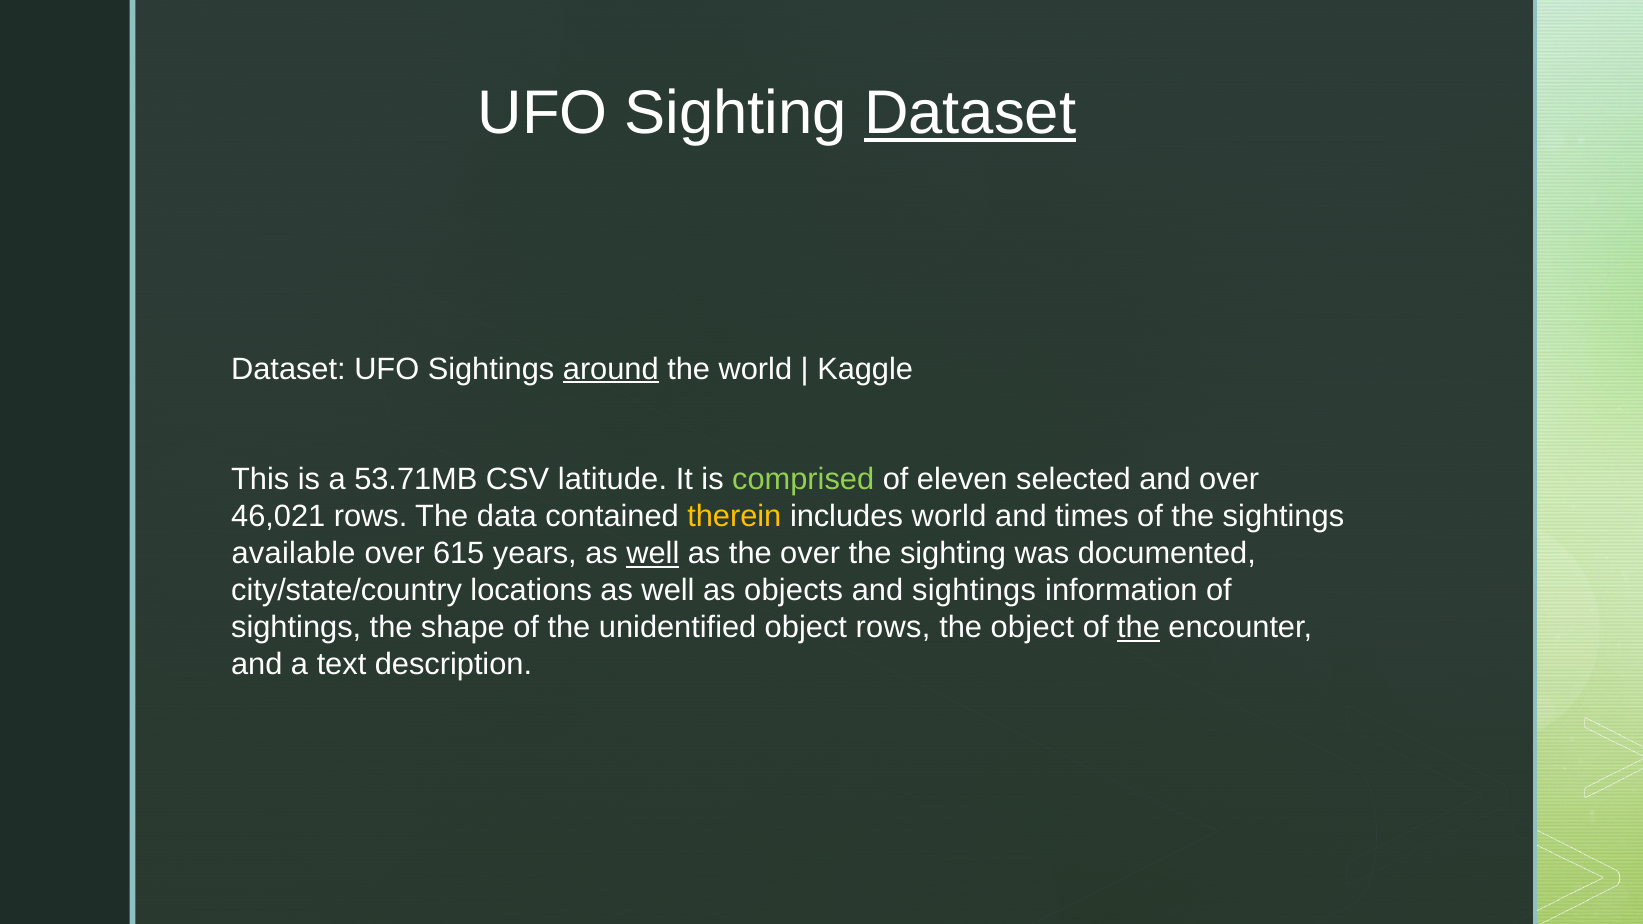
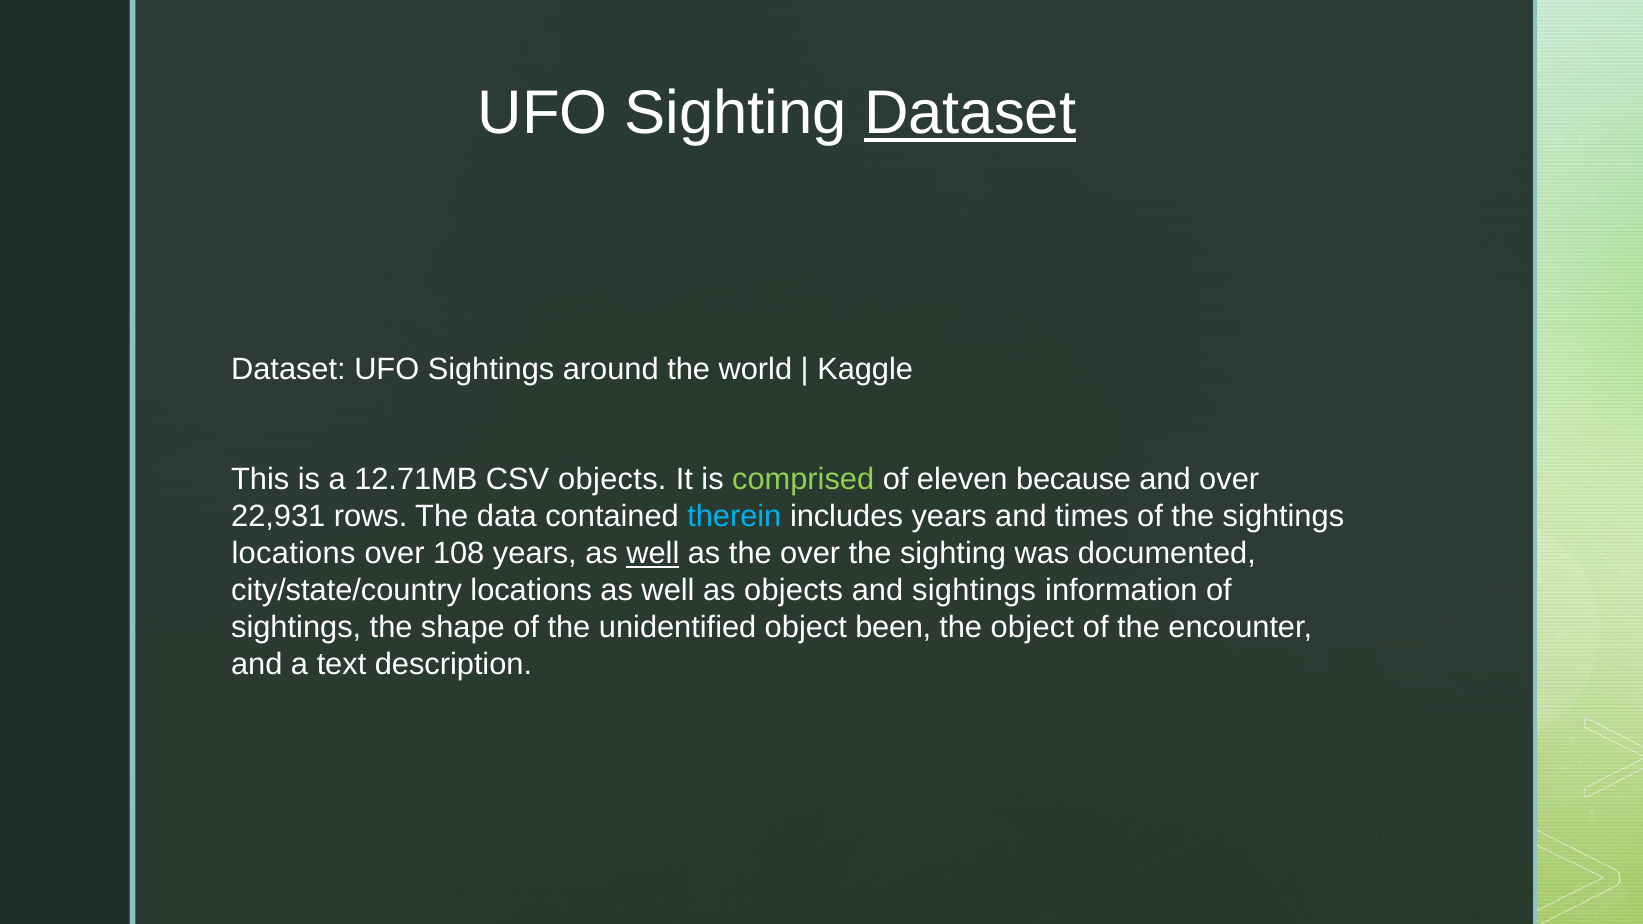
around underline: present -> none
53.71MB: 53.71MB -> 12.71MB
CSV latitude: latitude -> objects
selected: selected -> because
46,021: 46,021 -> 22,931
therein colour: yellow -> light blue
includes world: world -> years
available at (294, 554): available -> locations
615: 615 -> 108
object rows: rows -> been
the at (1139, 628) underline: present -> none
